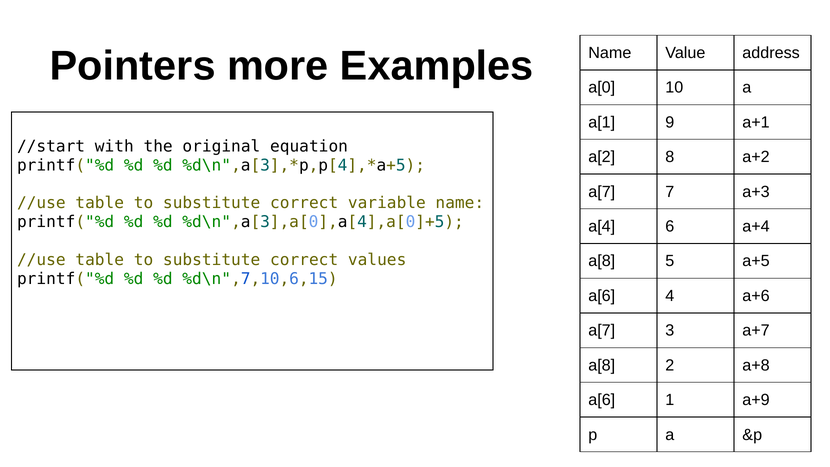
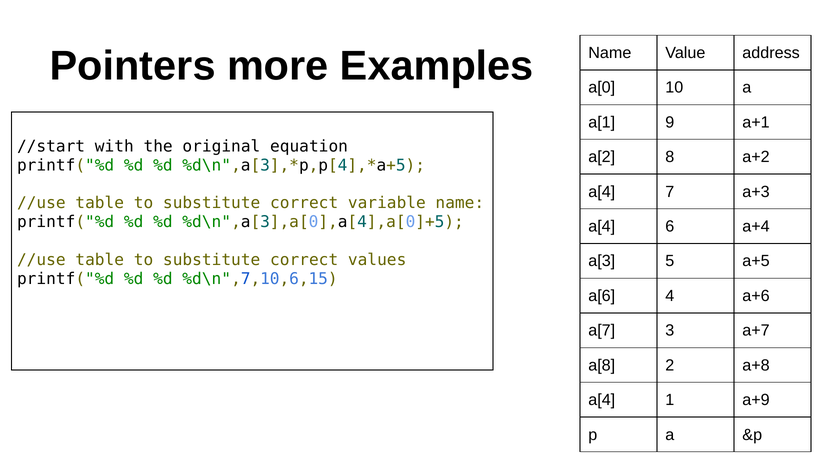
a[7 at (602, 192): a[7 -> a[4
a[8 at (602, 261): a[8 -> a[3
a[6 at (602, 400): a[6 -> a[4
